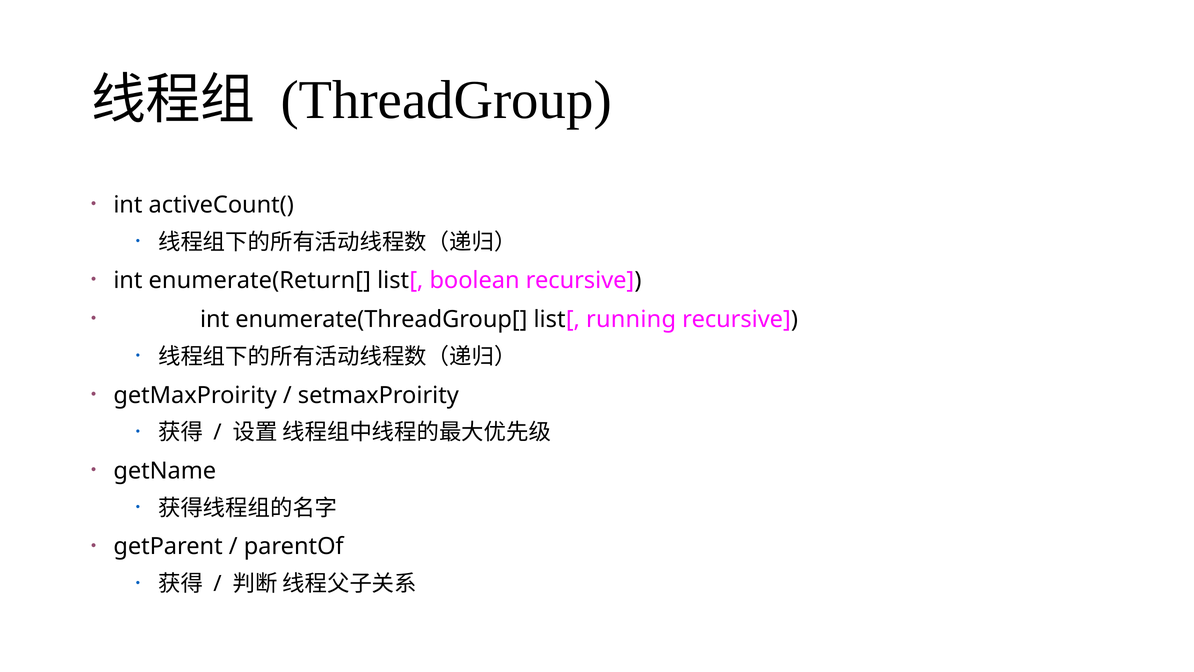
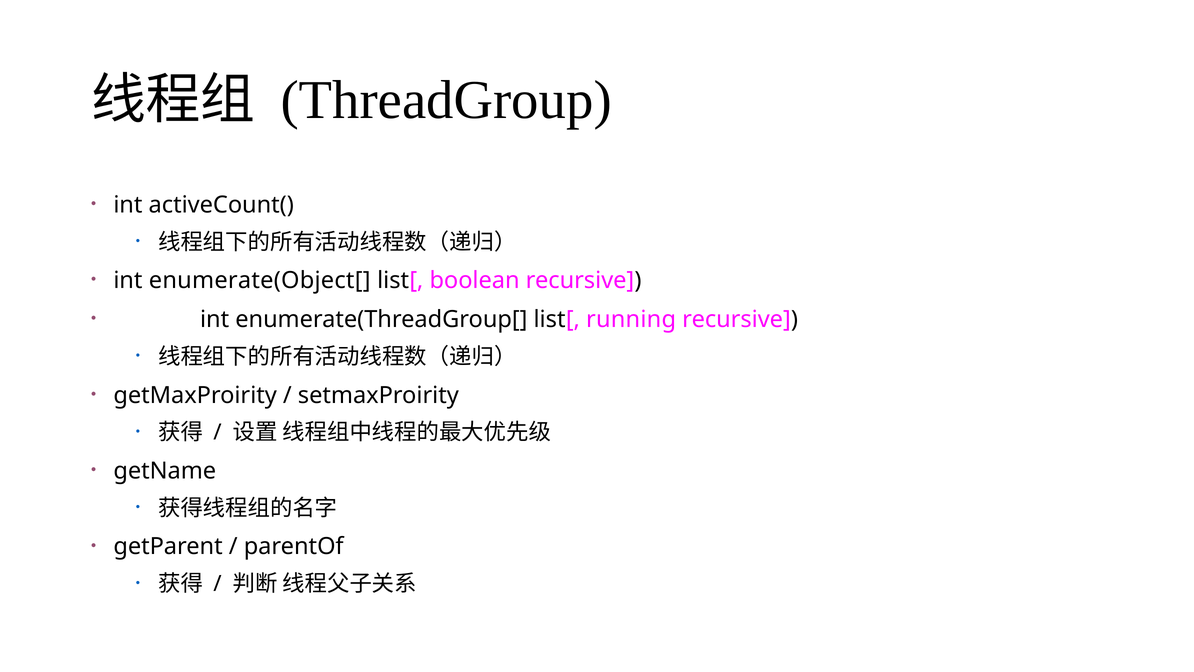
enumerate(Return[: enumerate(Return[ -> enumerate(Object[
